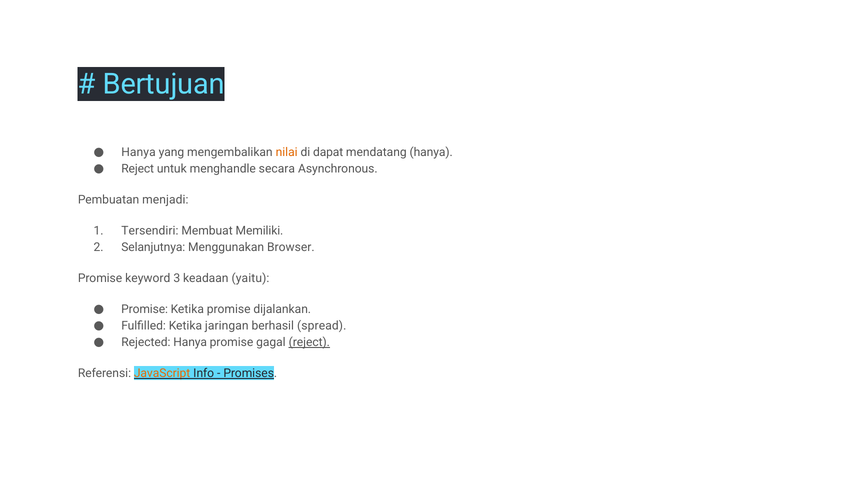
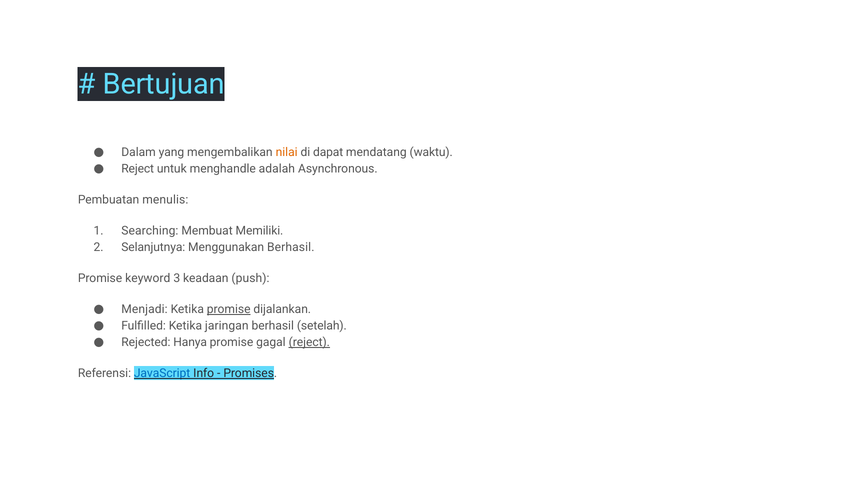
Hanya at (139, 152): Hanya -> Dalam
mendatang hanya: hanya -> waktu
secara: secara -> adalah
menjadi: menjadi -> menulis
Tersendiri: Tersendiri -> Searching
Menggunakan Browser: Browser -> Berhasil
yaitu: yaitu -> push
Promise at (145, 309): Promise -> Menjadi
promise at (229, 309) underline: none -> present
spread: spread -> setelah
JavaScript colour: orange -> blue
